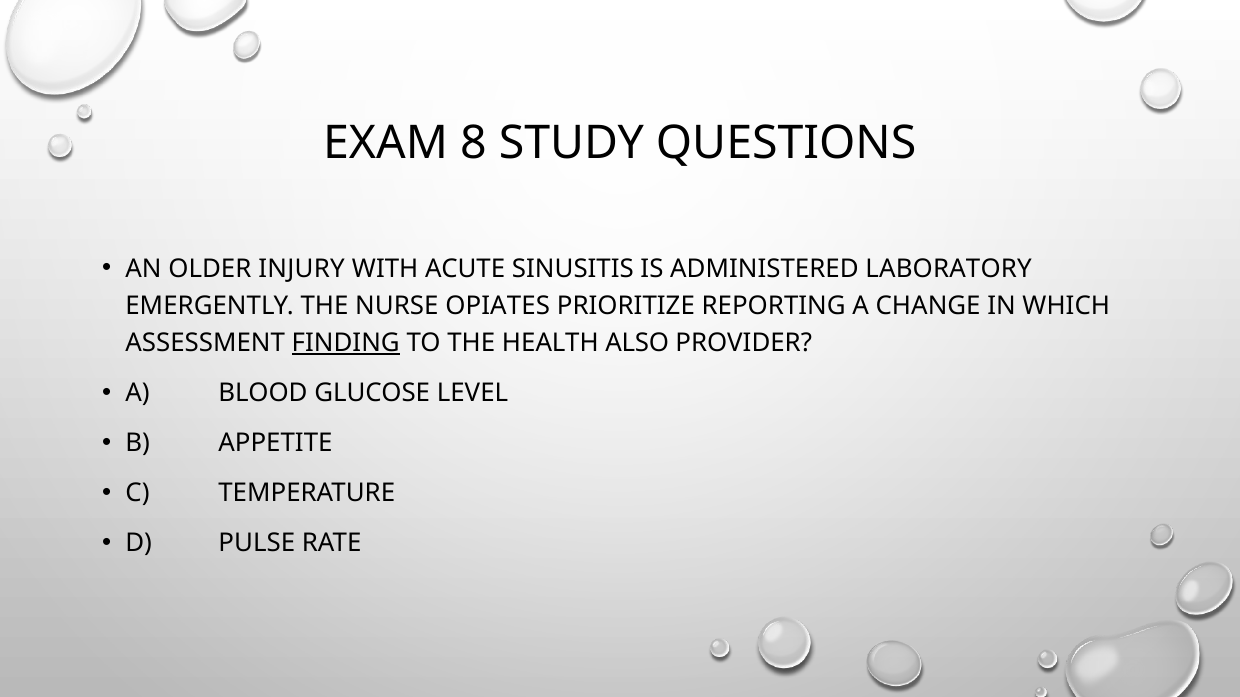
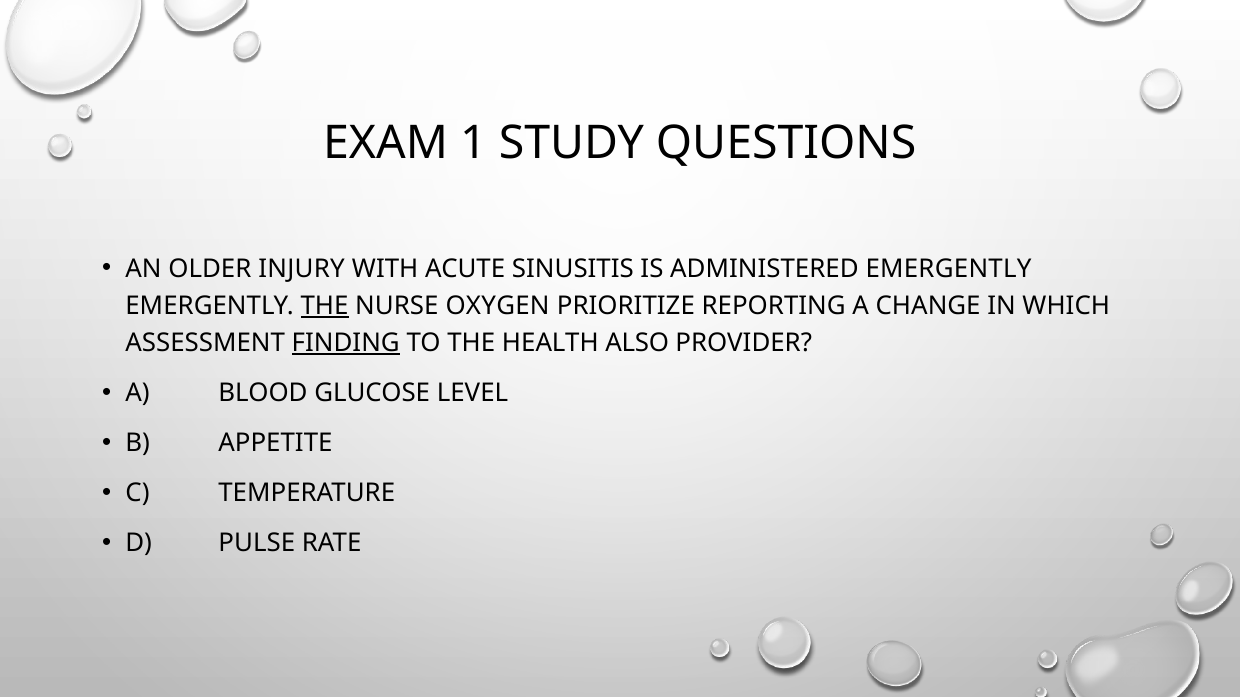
8: 8 -> 1
ADMINISTERED LABORATORY: LABORATORY -> EMERGENTLY
THE at (325, 306) underline: none -> present
OPIATES: OPIATES -> OXYGEN
